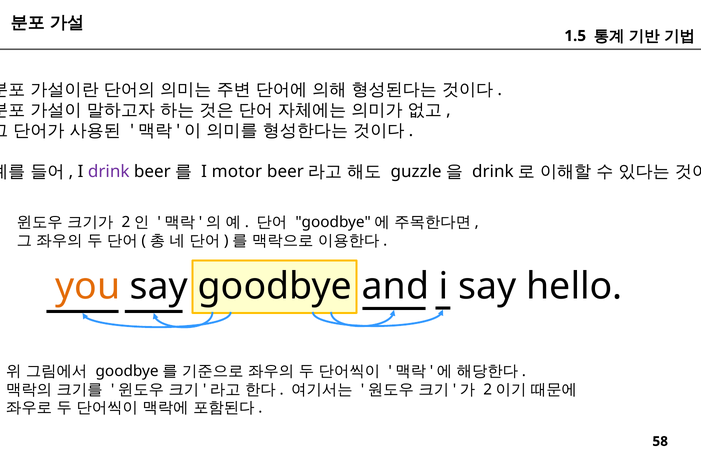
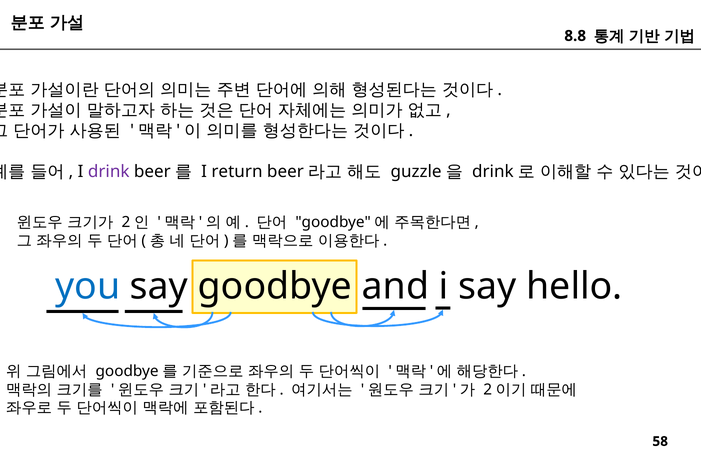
1.5: 1.5 -> 8.8
motor: motor -> return
you colour: orange -> blue
